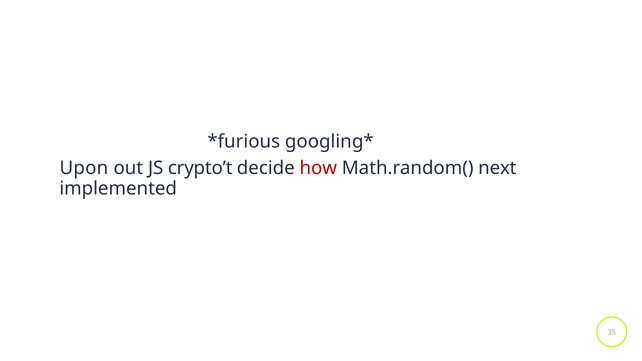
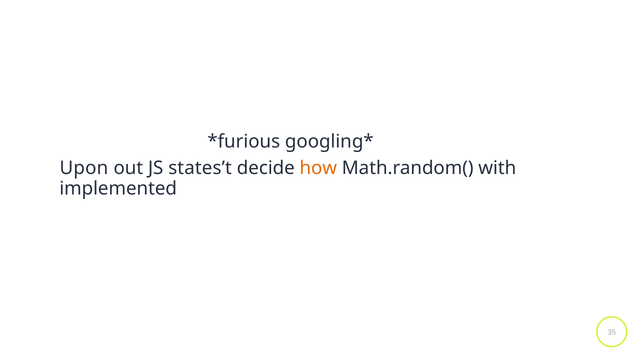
crypto’t: crypto’t -> states’t
how colour: red -> orange
next: next -> with
